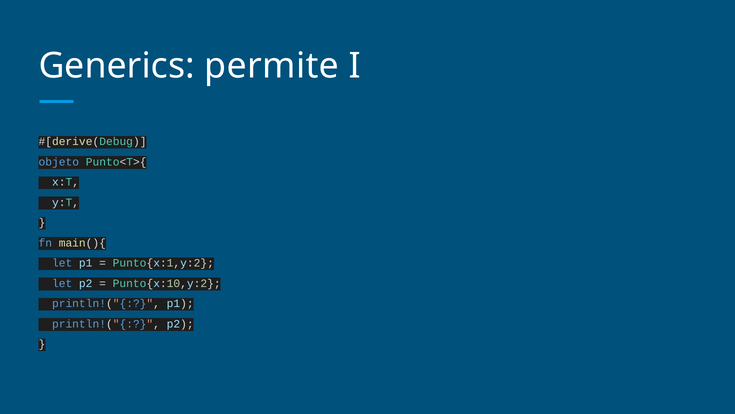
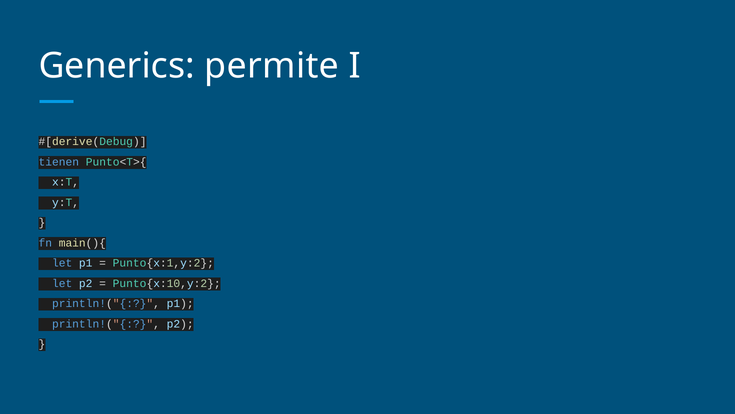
objeto: objeto -> tienen
